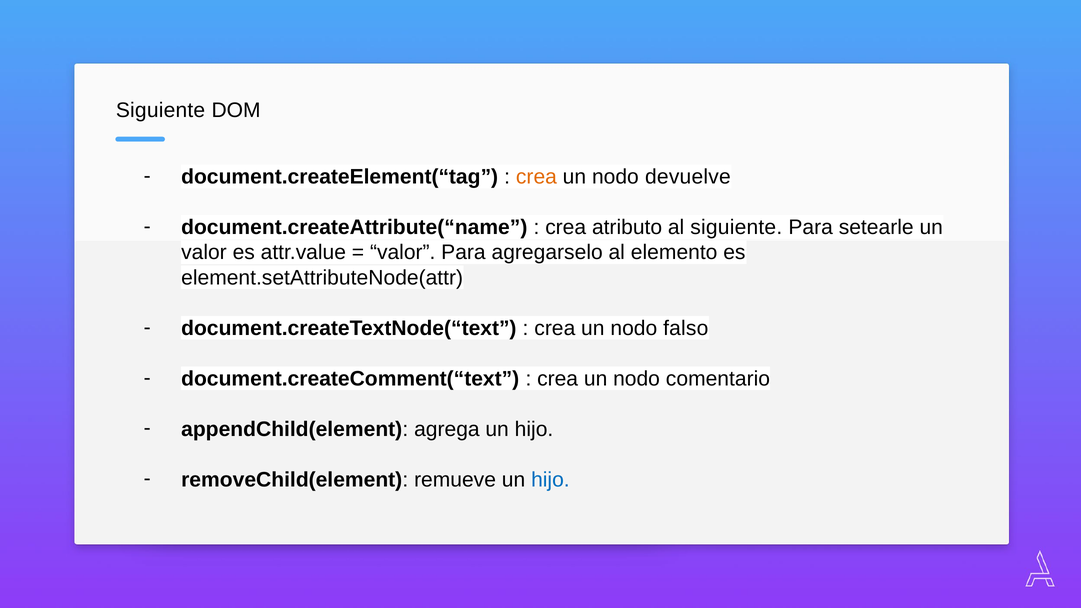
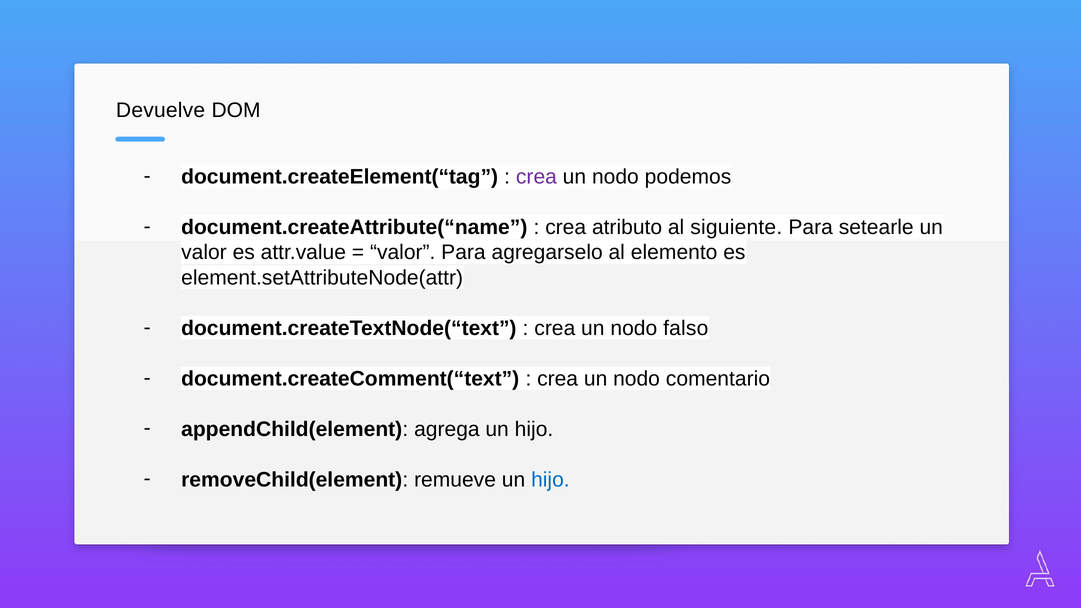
Siguiente at (161, 111): Siguiente -> Devuelve
crea at (536, 177) colour: orange -> purple
devuelve: devuelve -> podemos
